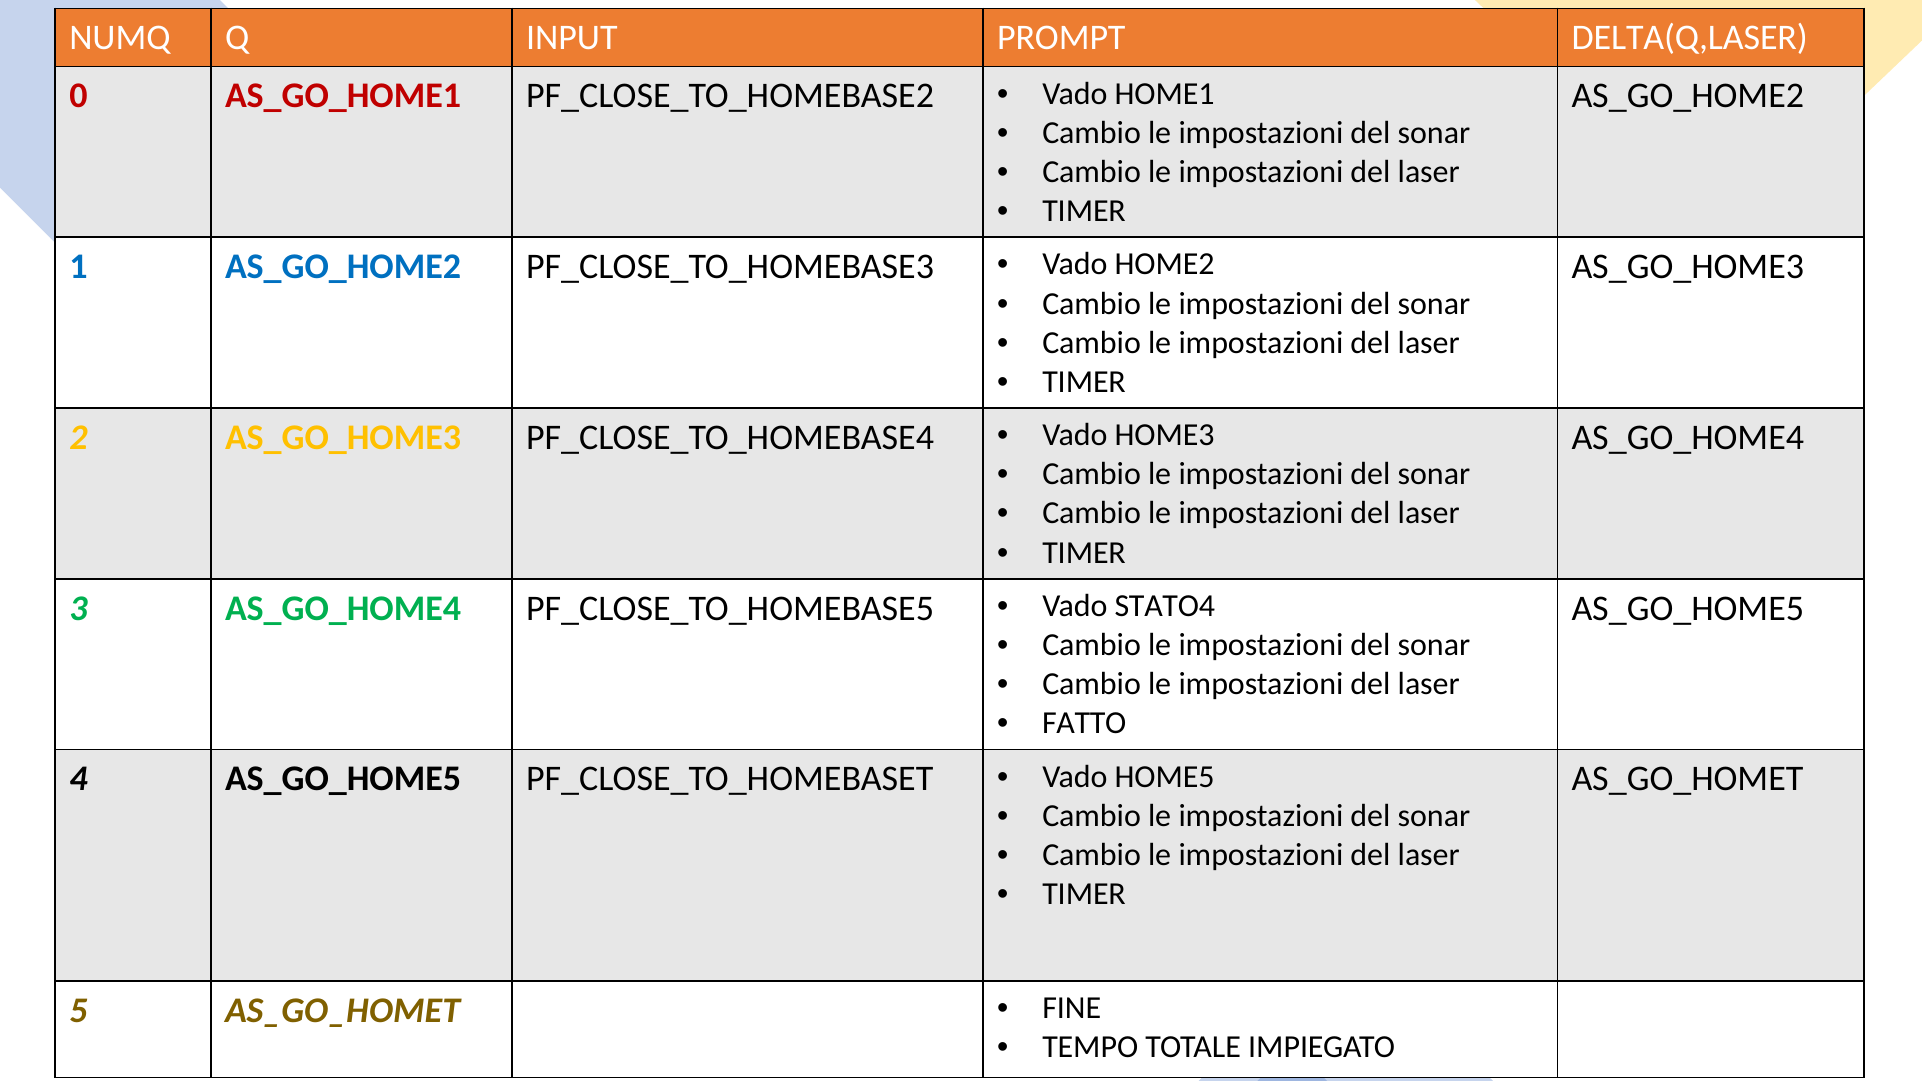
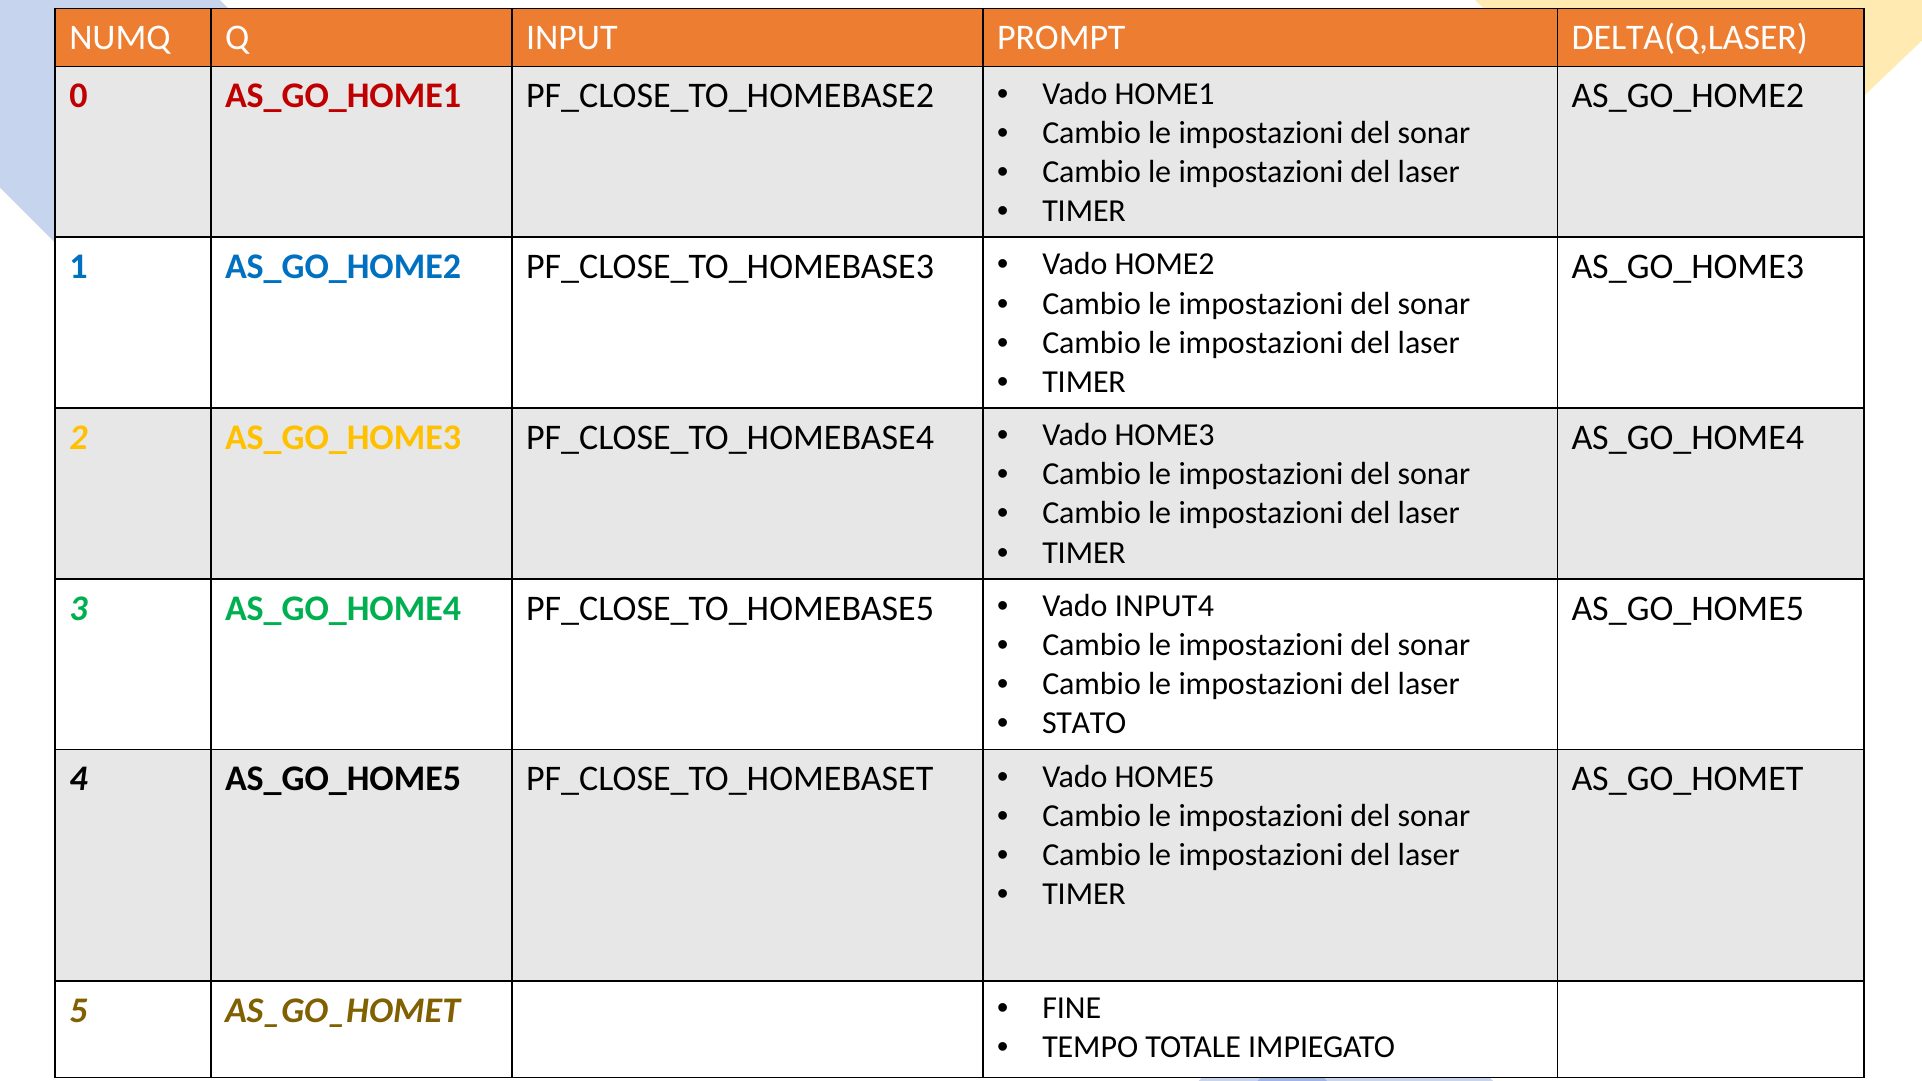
STATO4: STATO4 -> INPUT4
FATTO: FATTO -> STATO
